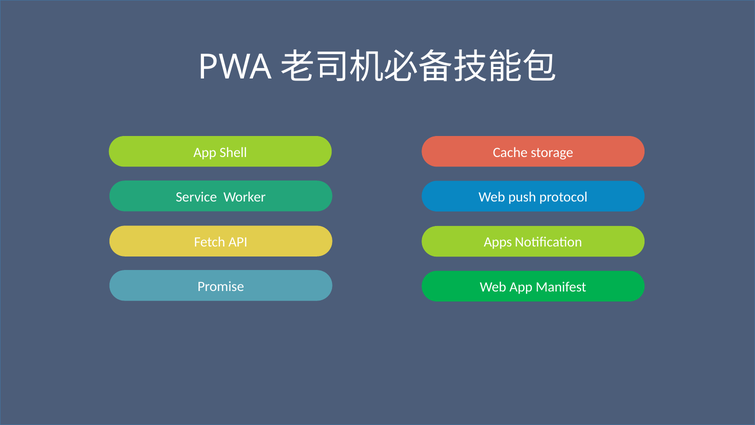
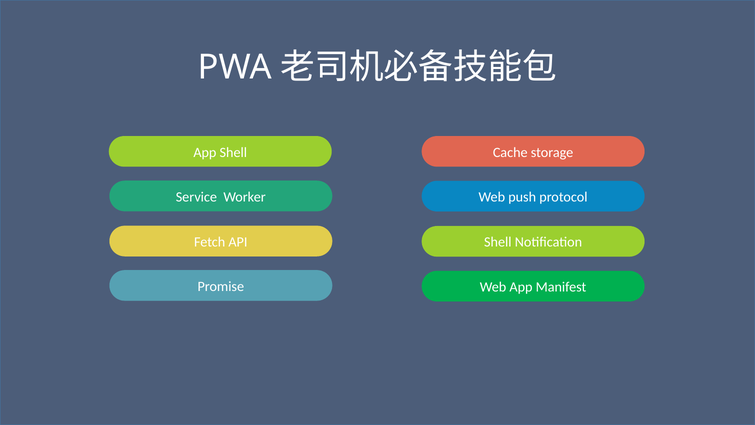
Apps at (498, 242): Apps -> Shell
